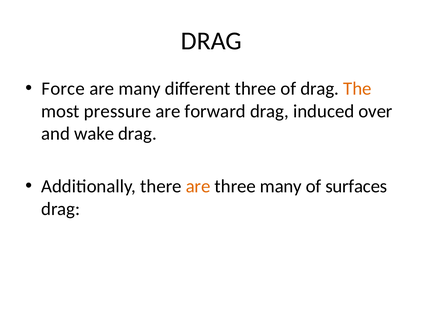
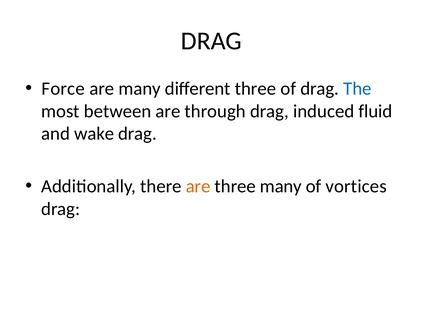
The colour: orange -> blue
pressure: pressure -> between
forward: forward -> through
over: over -> fluid
surfaces: surfaces -> vortices
